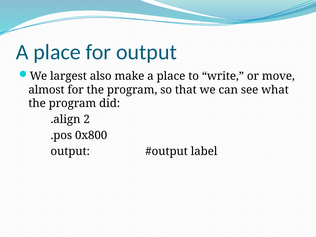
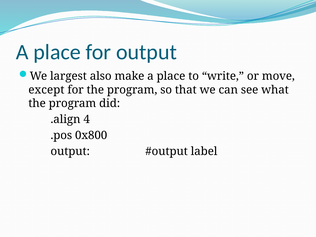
almost: almost -> except
2: 2 -> 4
